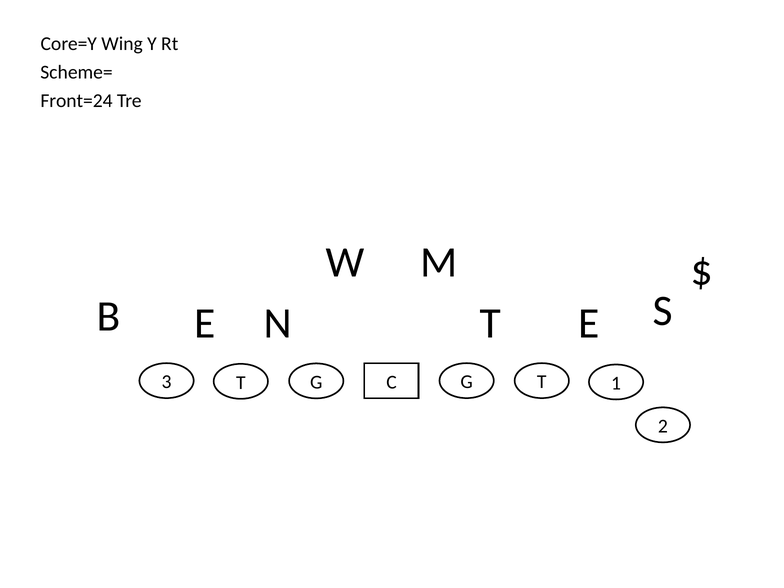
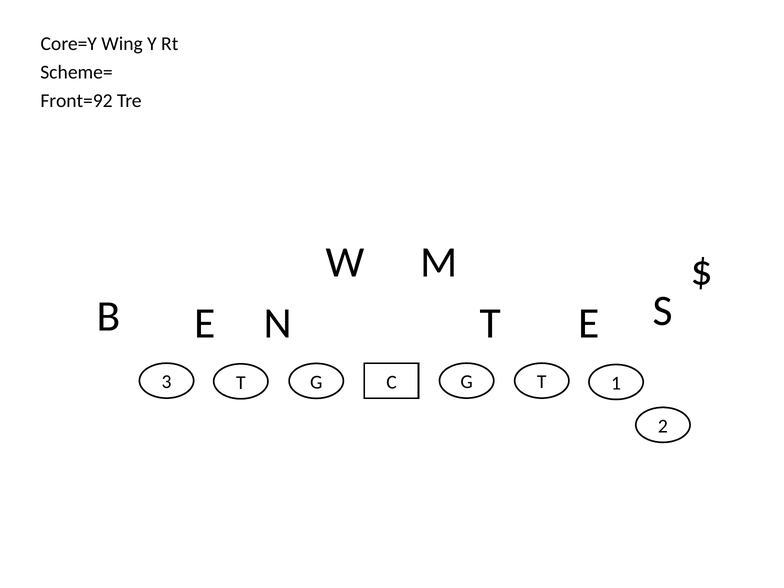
Front=24: Front=24 -> Front=92
